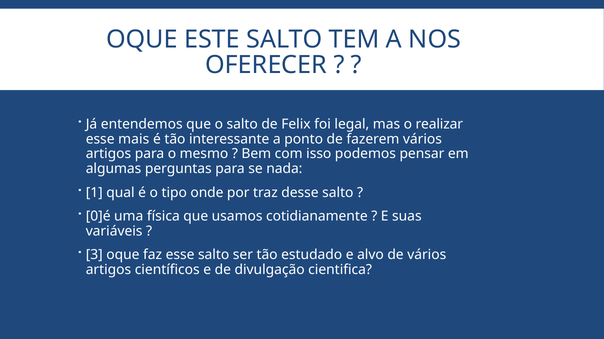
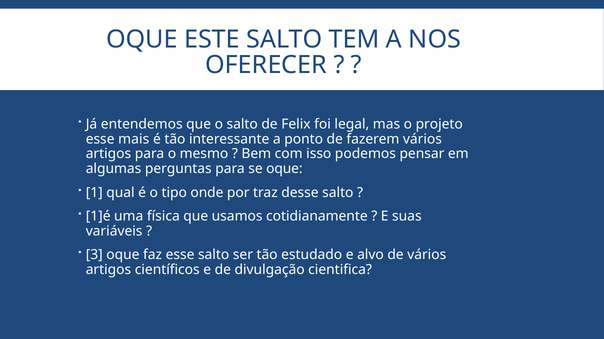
realizar: realizar -> projeto
se nada: nada -> oque
0]é: 0]é -> 1]é
